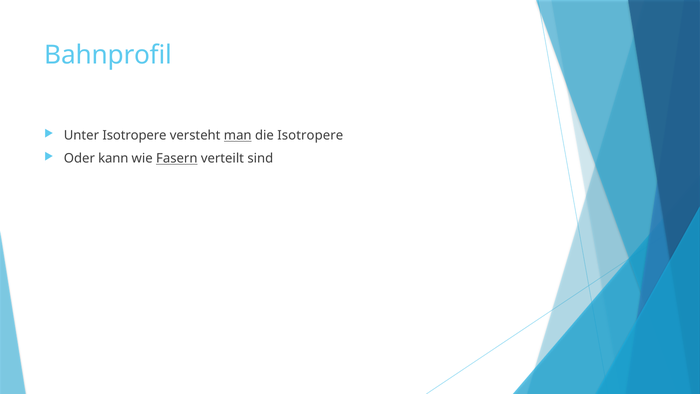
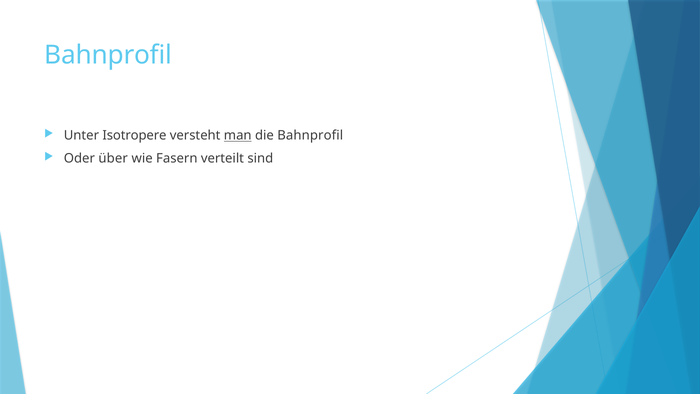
die Isotropere: Isotropere -> Bahnprofil
kann: kann -> über
Fasern underline: present -> none
